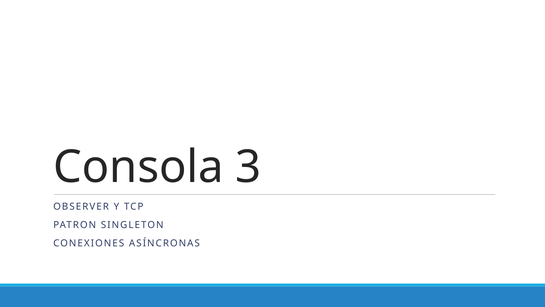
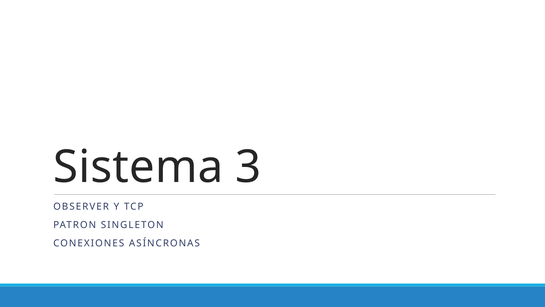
Consola: Consola -> Sistema
